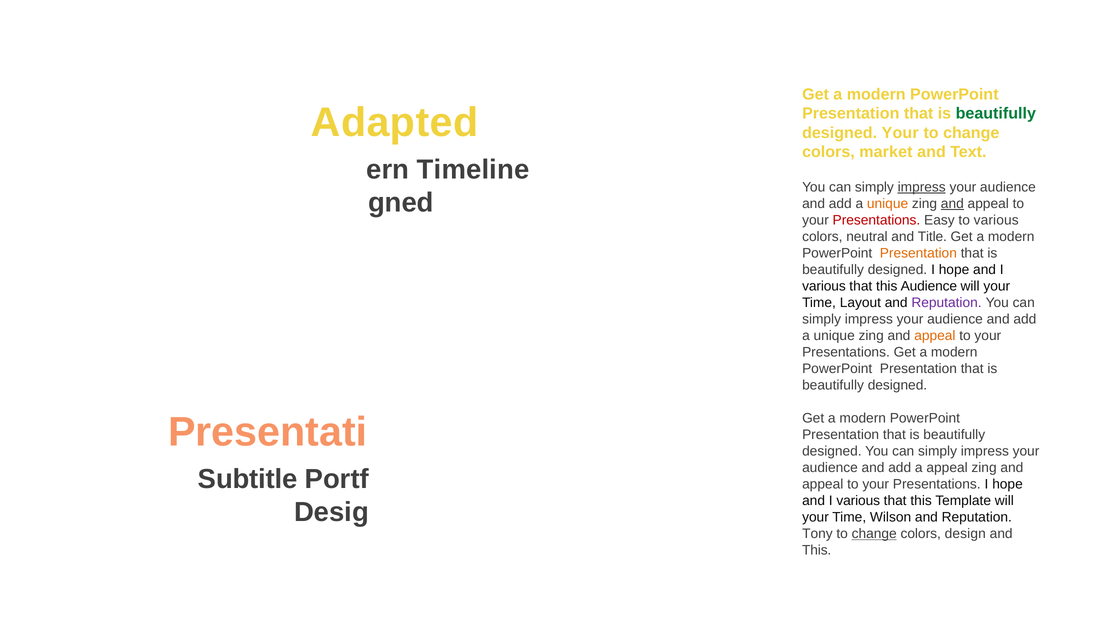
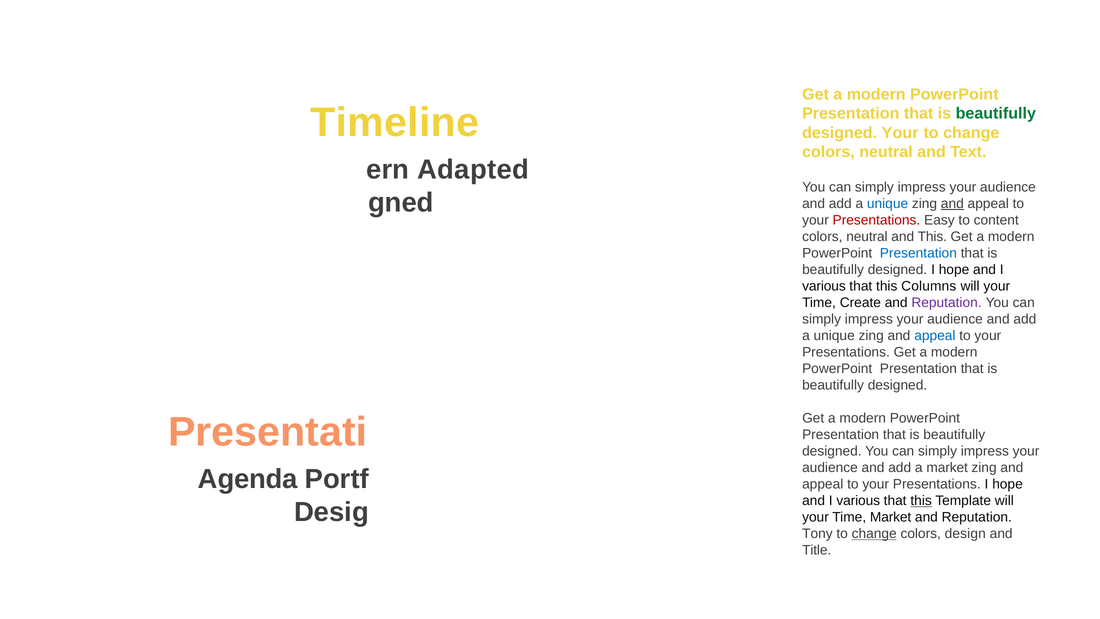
Adapted: Adapted -> Timeline
market at (886, 152): market -> neutral
Timeline: Timeline -> Adapted
impress at (922, 187) underline: present -> none
unique at (888, 204) colour: orange -> blue
to various: various -> content
and Title: Title -> This
Presentation at (918, 253) colour: orange -> blue
this Audience: Audience -> Columns
Layout: Layout -> Create
appeal at (935, 336) colour: orange -> blue
a appeal: appeal -> market
Subtitle: Subtitle -> Agenda
this at (921, 501) underline: none -> present
Time Wilson: Wilson -> Market
This at (817, 550): This -> Title
